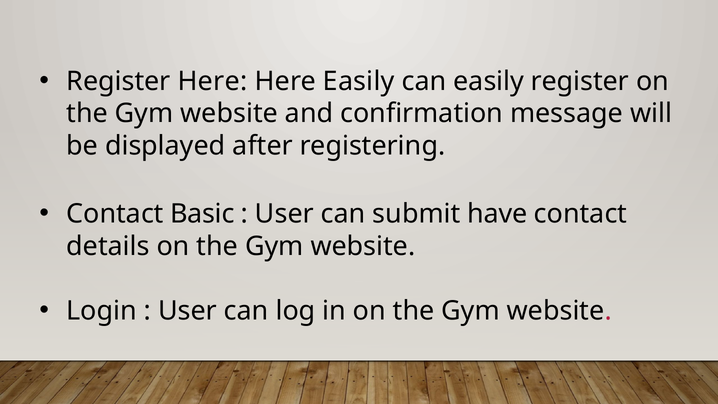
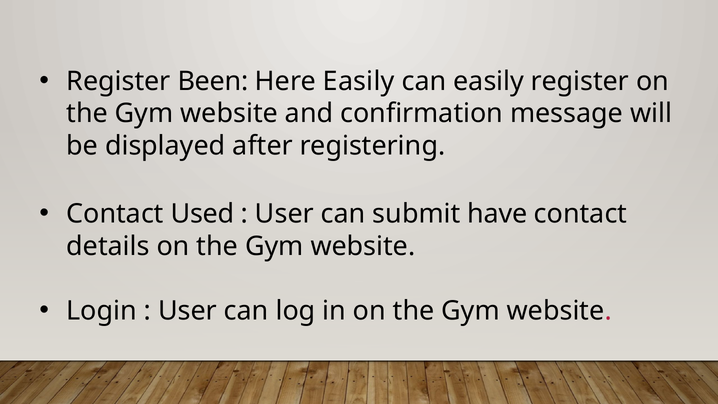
Register Here: Here -> Been
Basic: Basic -> Used
